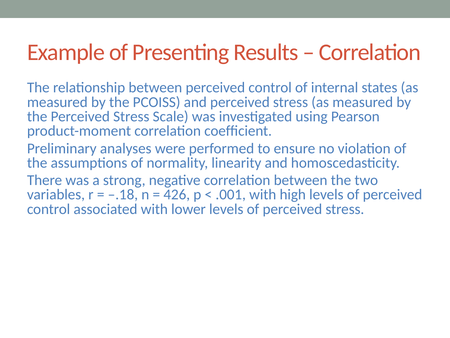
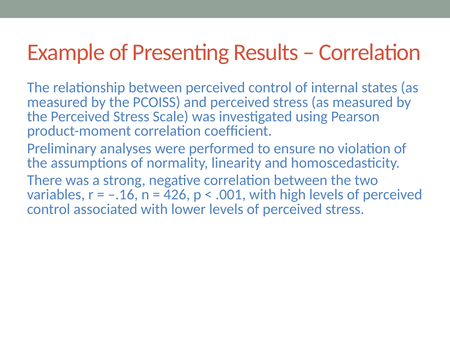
–.18: –.18 -> –.16
